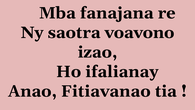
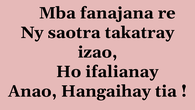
voavono: voavono -> takatray
Fitiavanao: Fitiavanao -> Hangaihay
